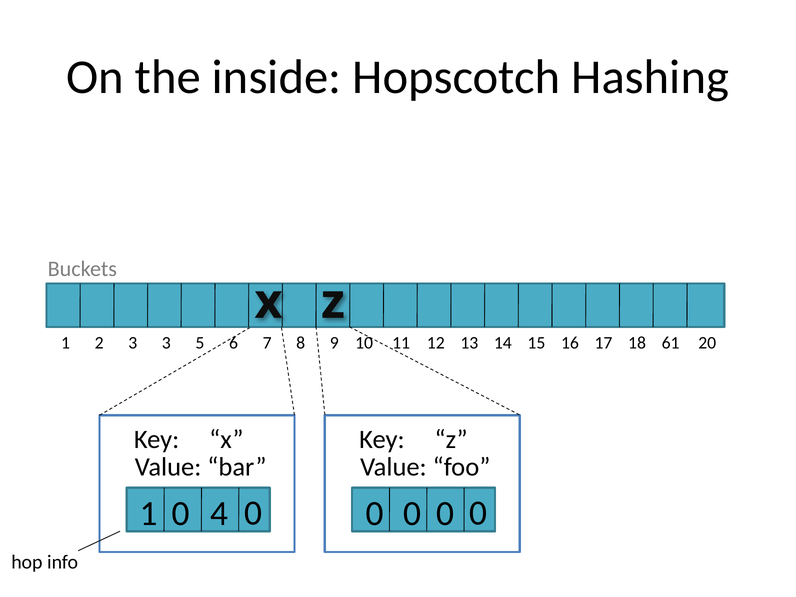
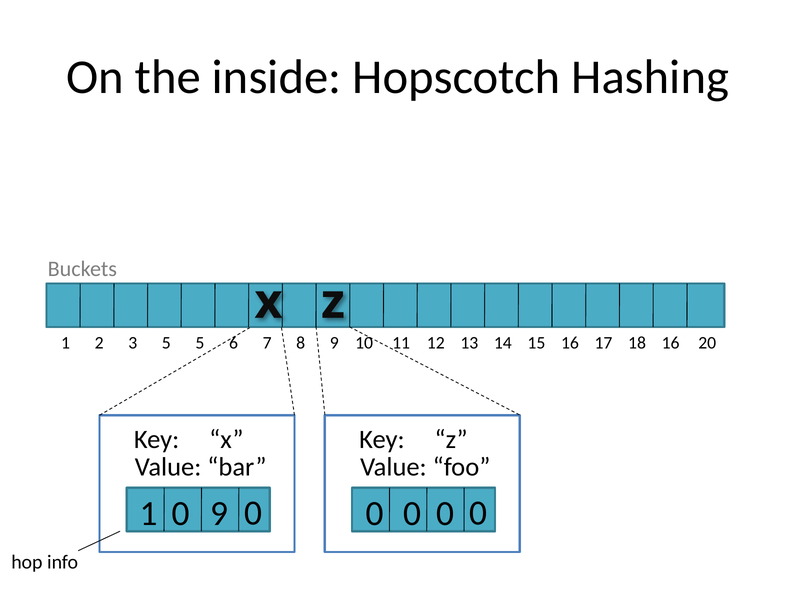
3 3: 3 -> 5
18 61: 61 -> 16
0 4: 4 -> 9
